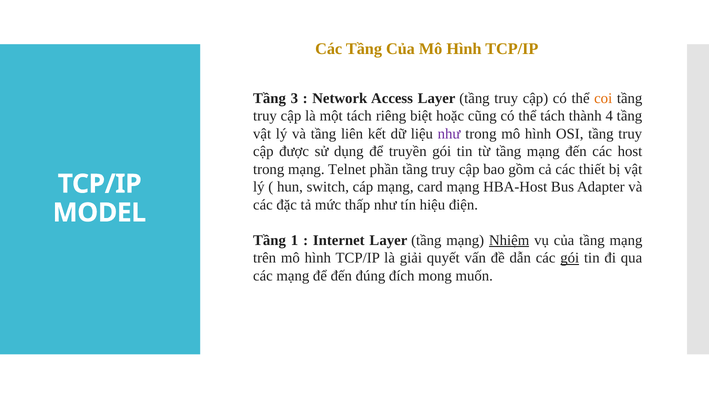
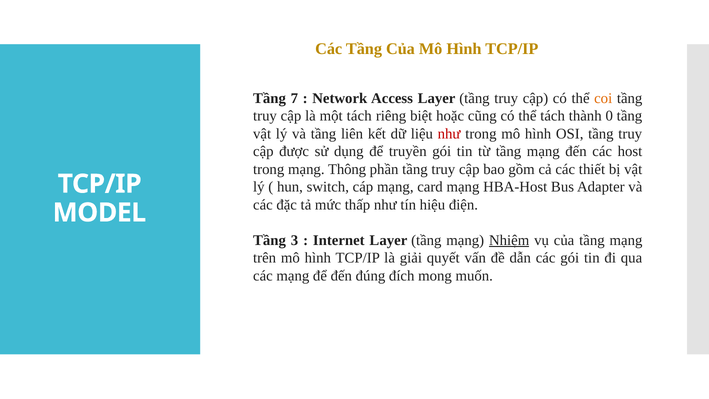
3: 3 -> 7
4: 4 -> 0
như at (449, 134) colour: purple -> red
Telnet: Telnet -> Thông
1: 1 -> 3
gói at (570, 258) underline: present -> none
